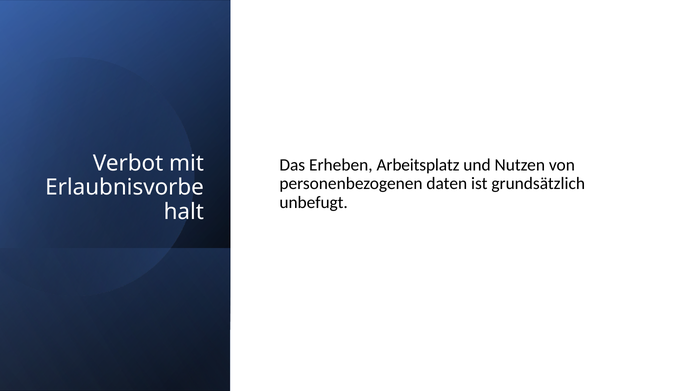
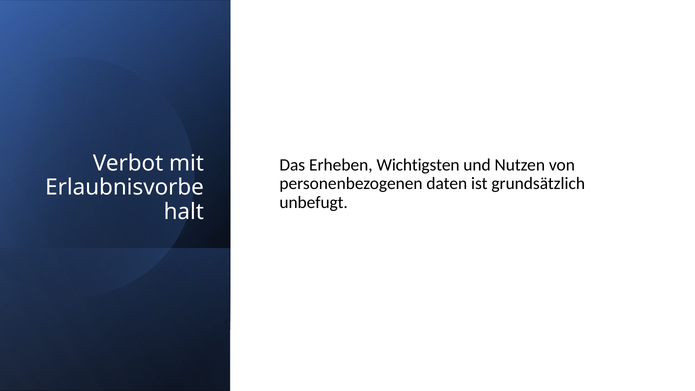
Arbeitsplatz: Arbeitsplatz -> Wichtigsten
